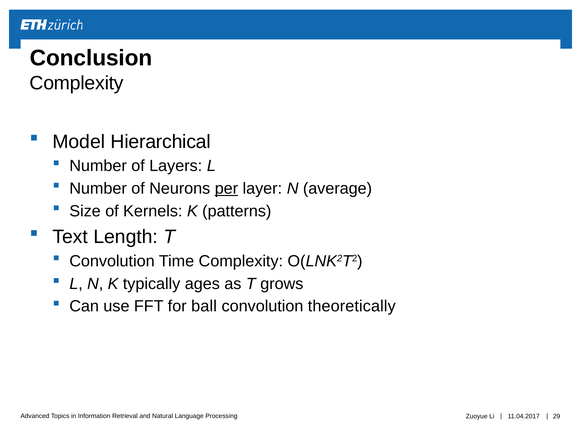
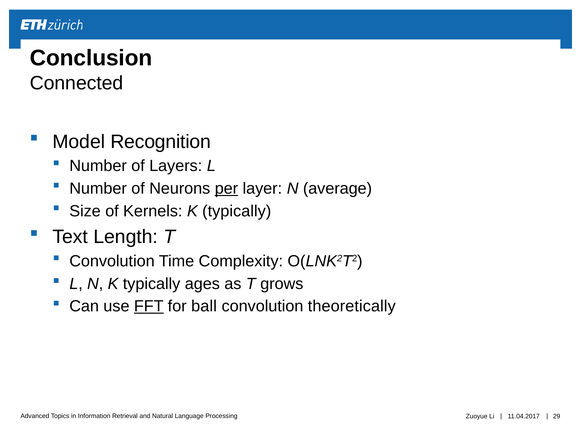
Complexity at (77, 83): Complexity -> Connected
Hierarchical: Hierarchical -> Recognition
Kernels K patterns: patterns -> typically
FFT underline: none -> present
